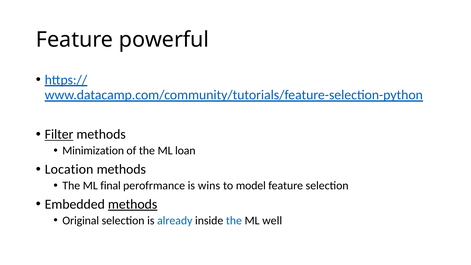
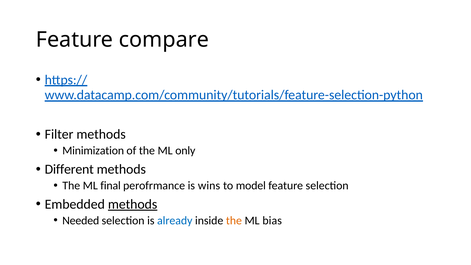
powerful: powerful -> compare
Filter underline: present -> none
loan: loan -> only
Location: Location -> Different
Original: Original -> Needed
the at (234, 220) colour: blue -> orange
well: well -> bias
